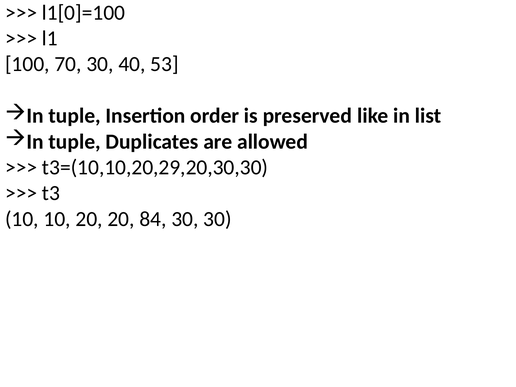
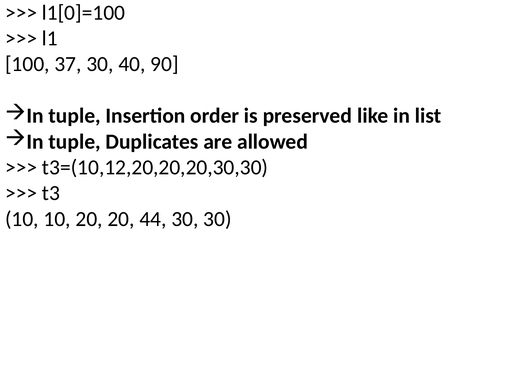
70: 70 -> 37
53: 53 -> 90
t3=(10,10,20,29,20,30,30: t3=(10,10,20,29,20,30,30 -> t3=(10,12,20,20,20,30,30
84: 84 -> 44
